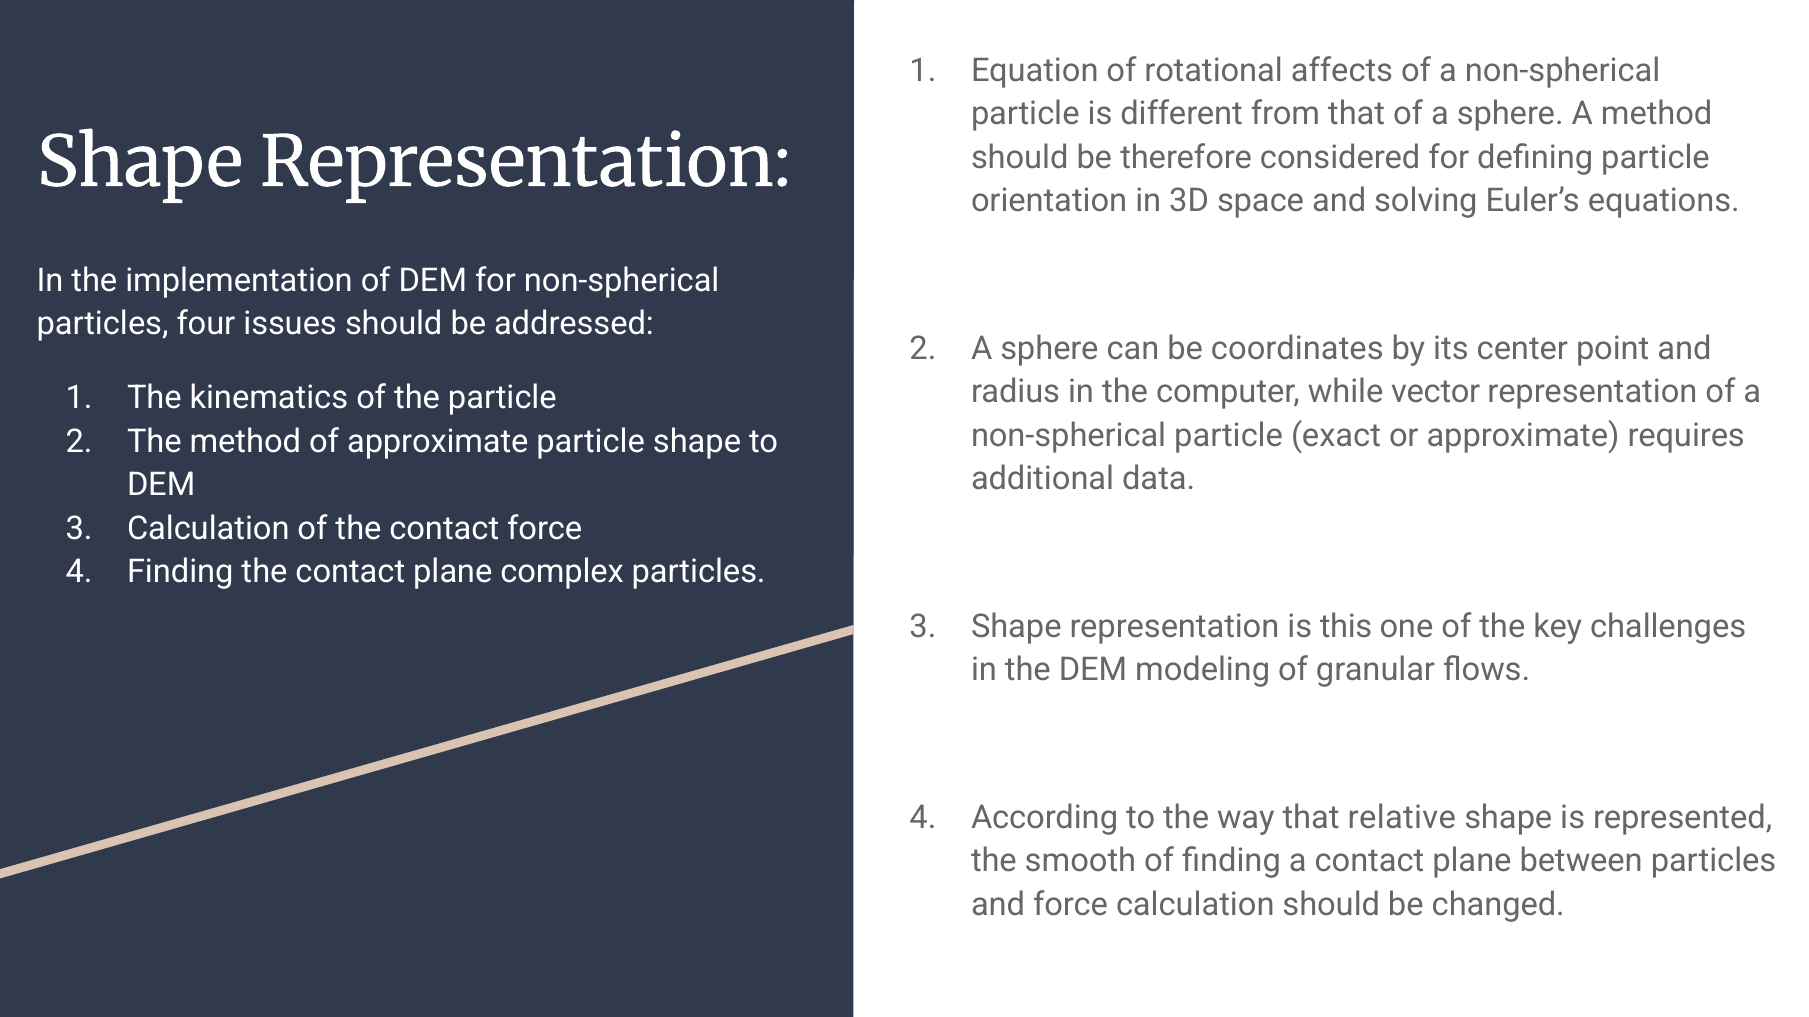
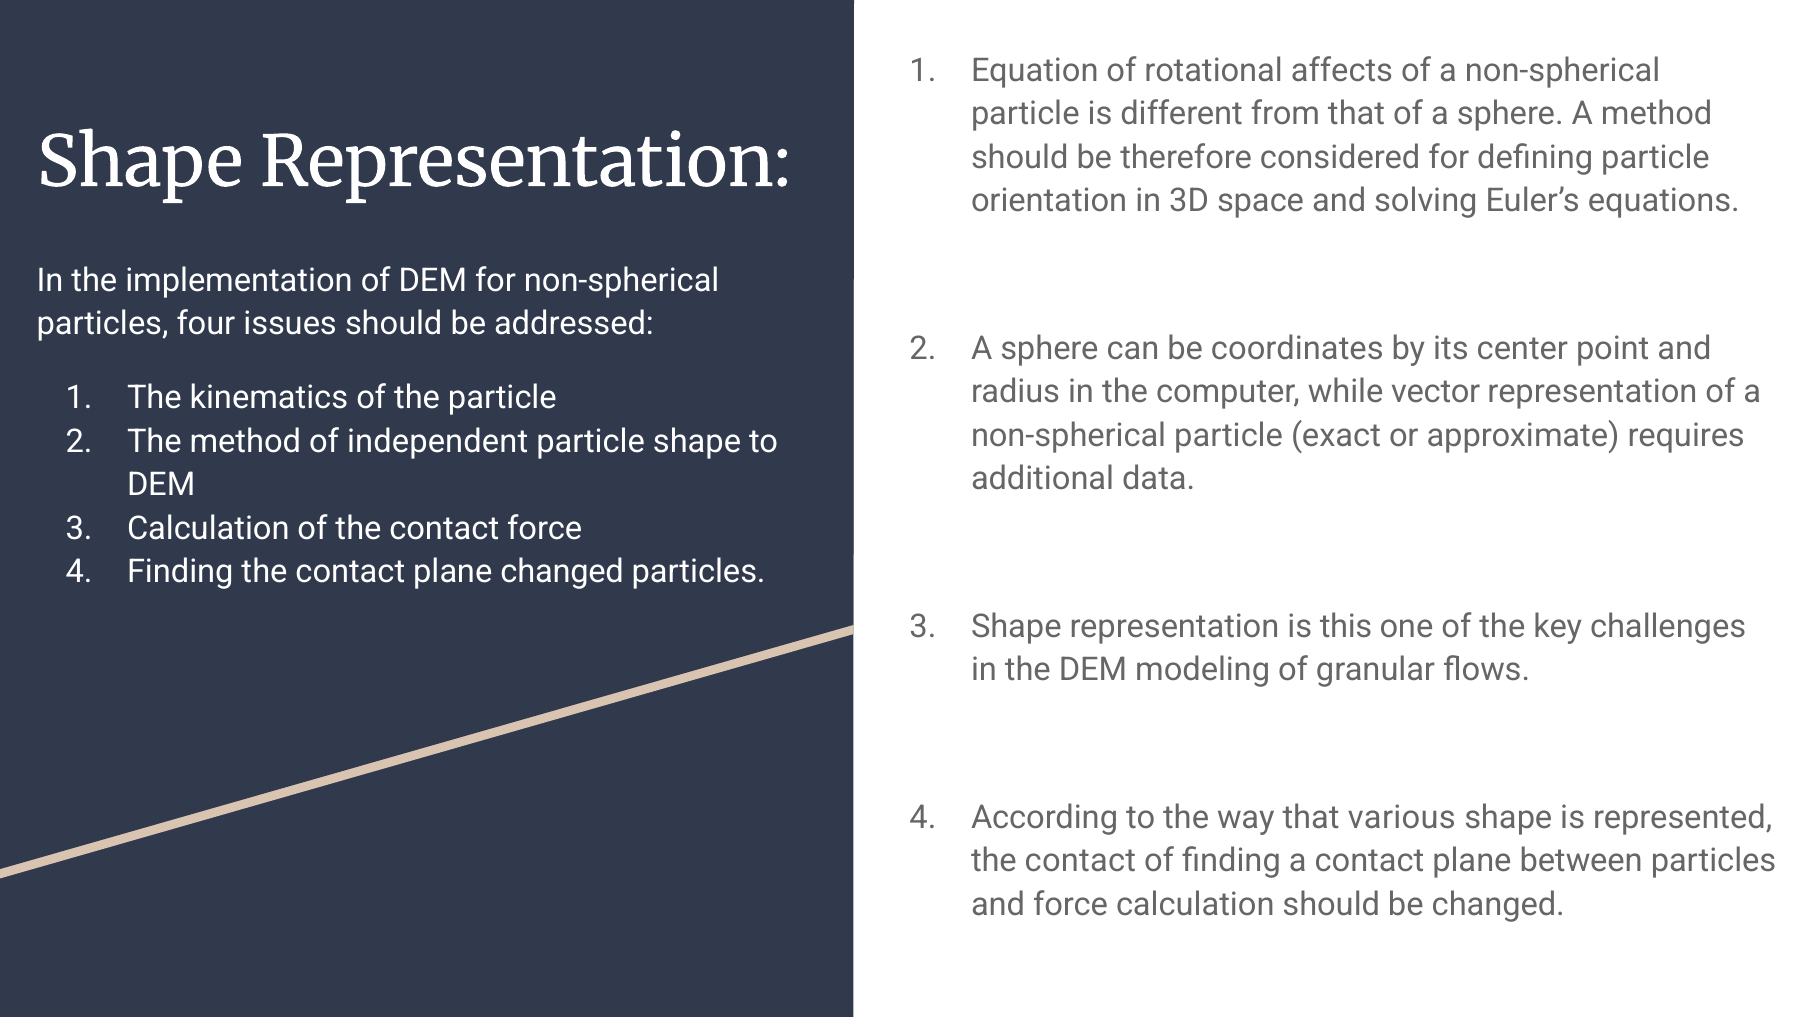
of approximate: approximate -> independent
plane complex: complex -> changed
relative: relative -> various
smooth at (1080, 862): smooth -> contact
